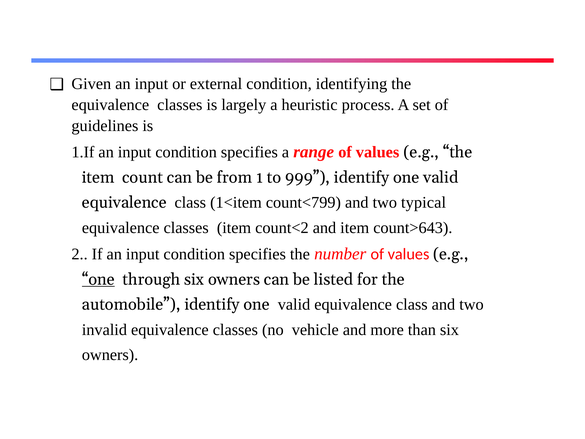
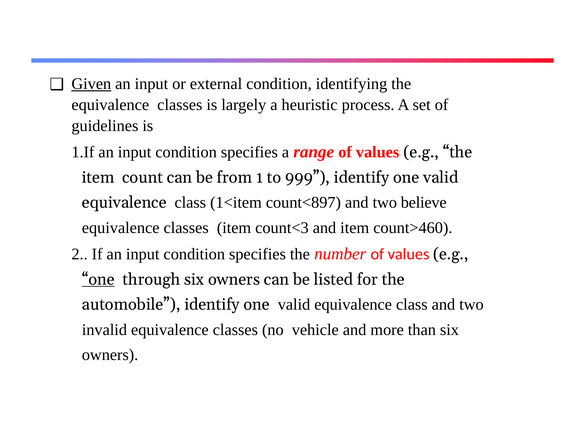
Given underline: none -> present
count<799: count<799 -> count<897
typical: typical -> believe
count<2: count<2 -> count<3
count>643: count>643 -> count>460
